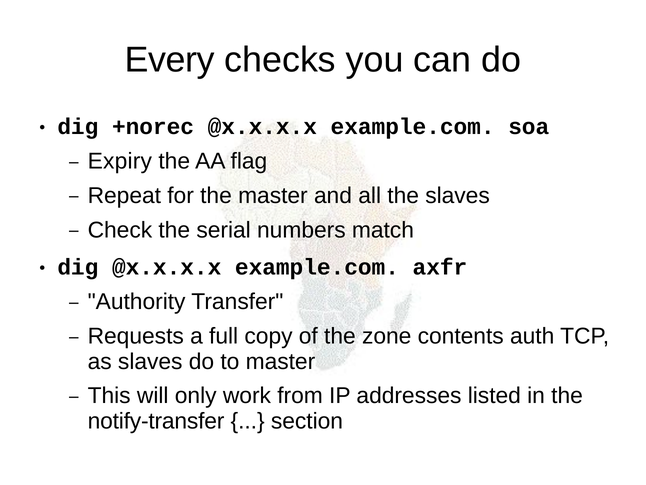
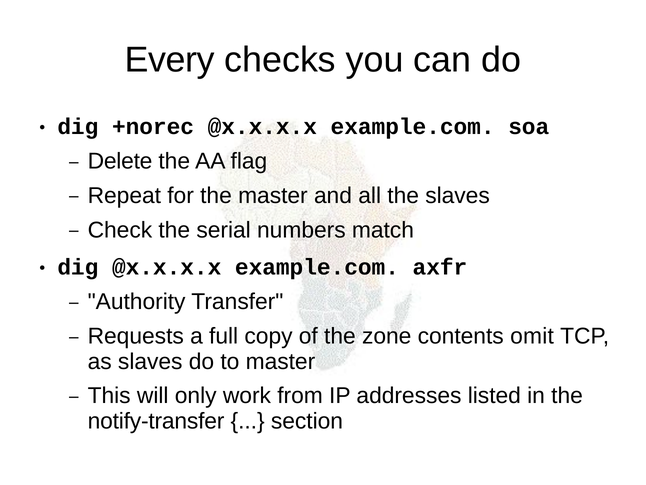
Expiry: Expiry -> Delete
auth: auth -> omit
